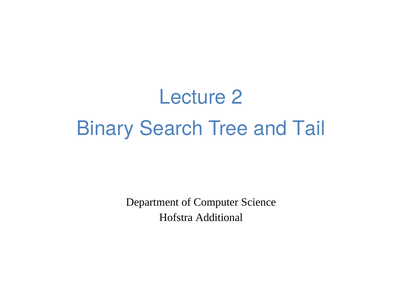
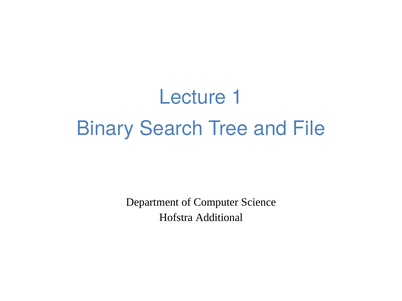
2: 2 -> 1
Tail: Tail -> File
